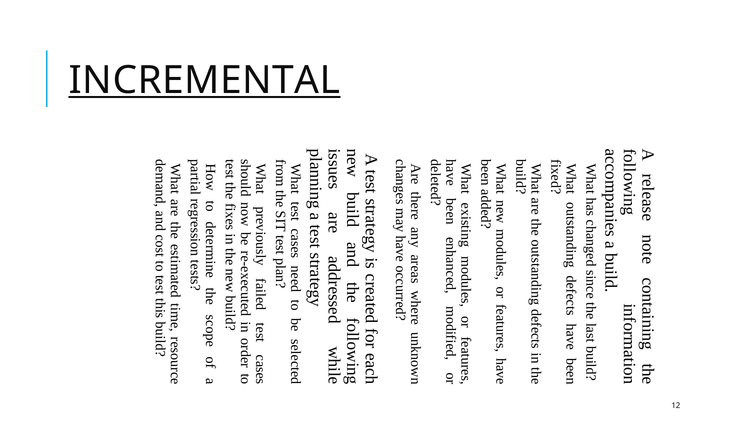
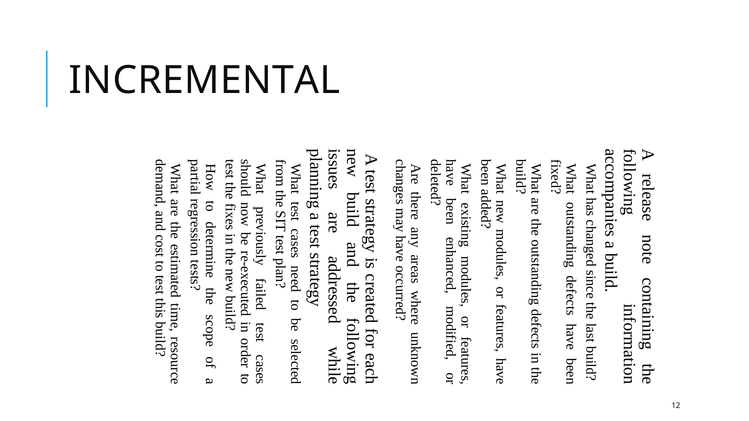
INCREMENTAL underline: present -> none
